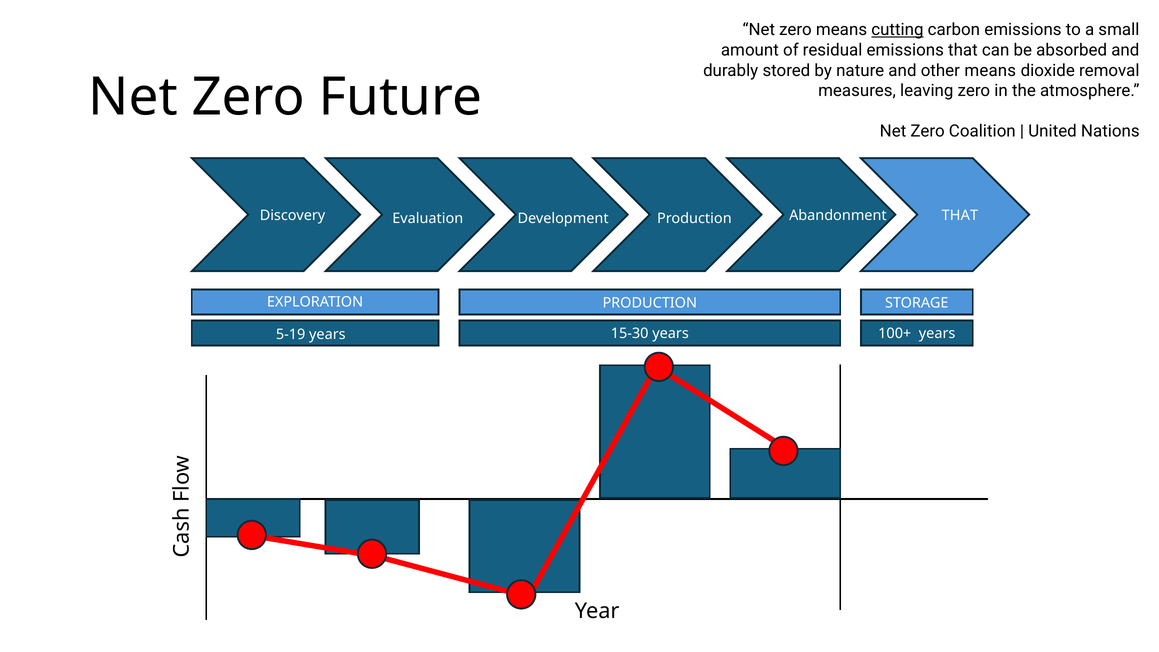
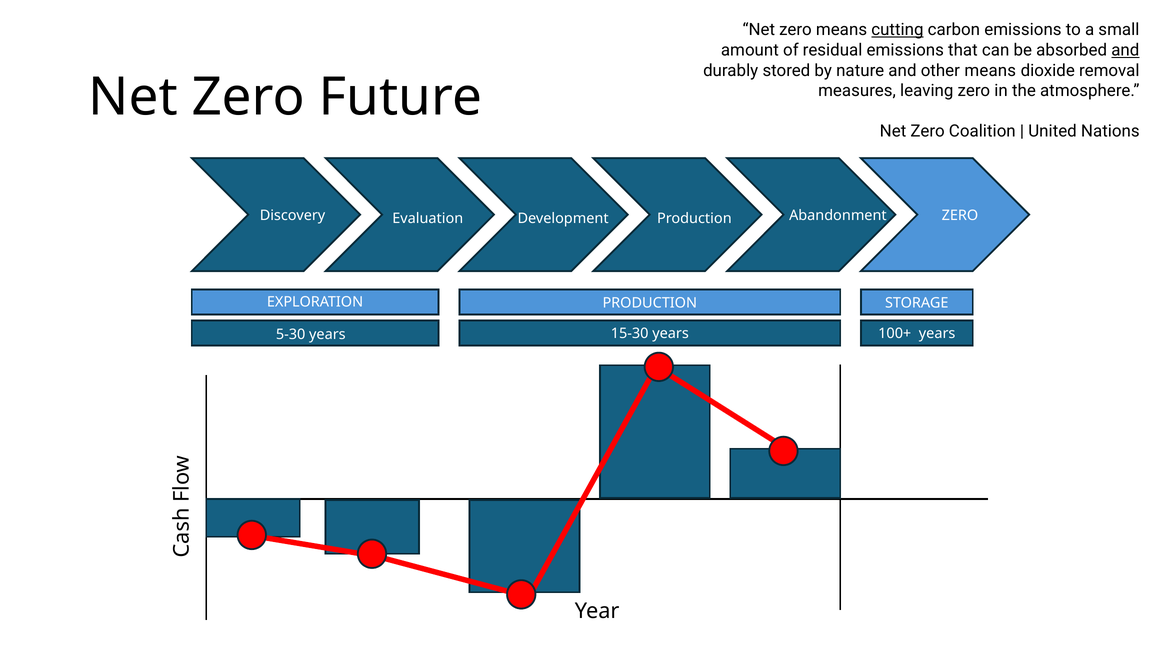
and at (1125, 50) underline: none -> present
THAT at (960, 215): THAT -> ZERO
5-19: 5-19 -> 5-30
